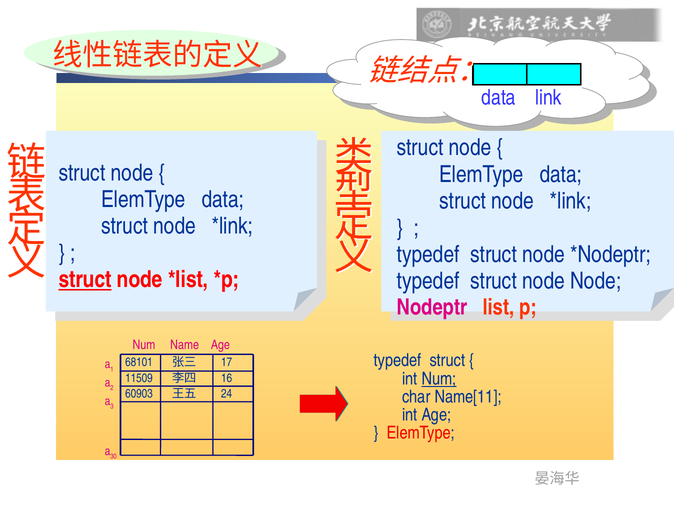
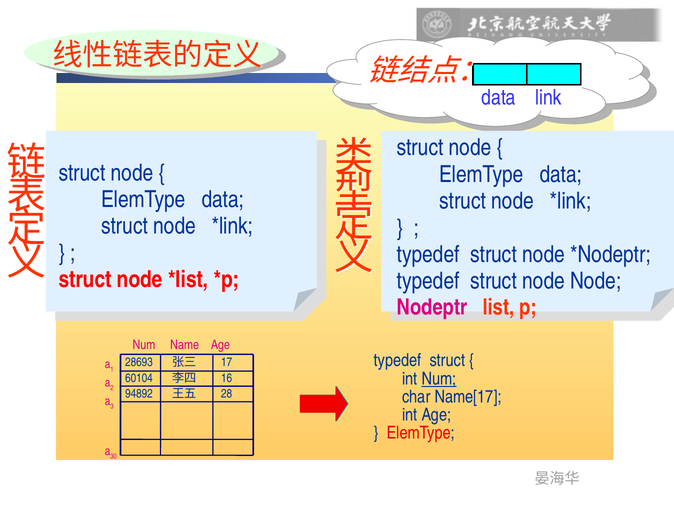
struct at (85, 279) underline: present -> none
68101: 68101 -> 28693
11509: 11509 -> 60104
60903: 60903 -> 94892
24: 24 -> 28
Name[11: Name[11 -> Name[17
